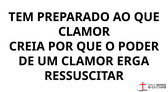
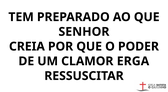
CLAMOR at (84, 32): CLAMOR -> SENHOR
